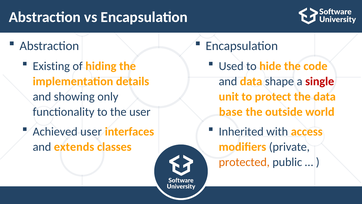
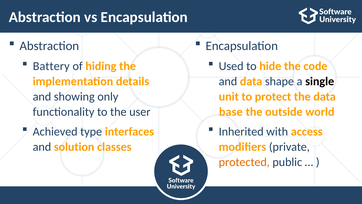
Existing: Existing -> Battery
single colour: red -> black
Achieved user: user -> type
extends: extends -> solution
